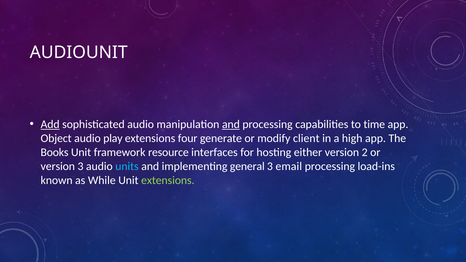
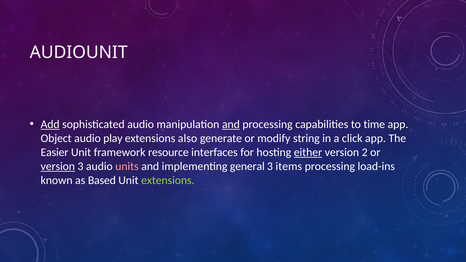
four: four -> also
client: client -> string
high: high -> click
Books: Books -> Easier
either underline: none -> present
version at (58, 166) underline: none -> present
units colour: light blue -> pink
email: email -> items
While: While -> Based
